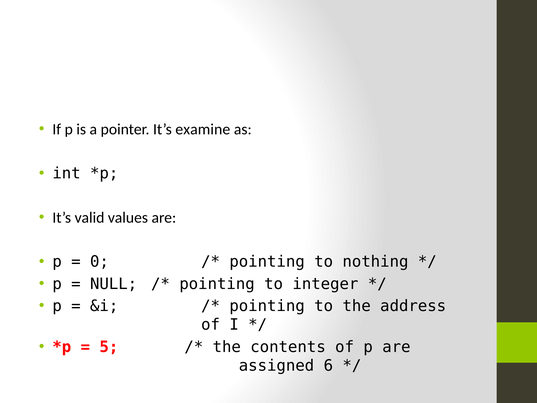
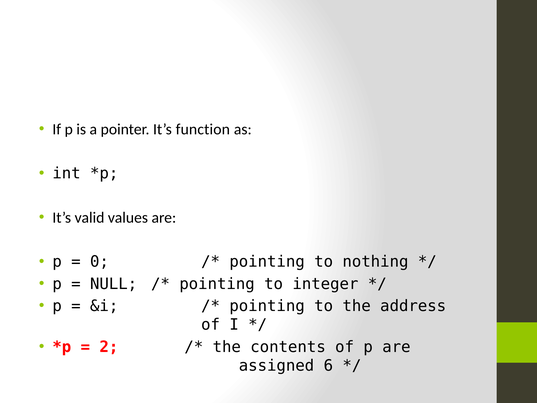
examine: examine -> function
5: 5 -> 2
